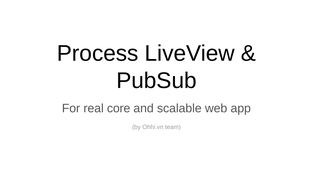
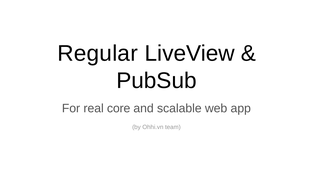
Process: Process -> Regular
